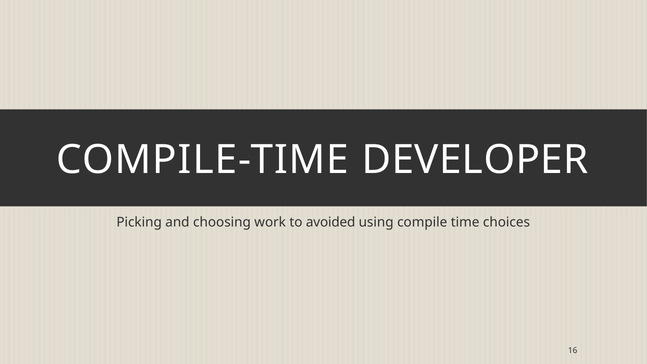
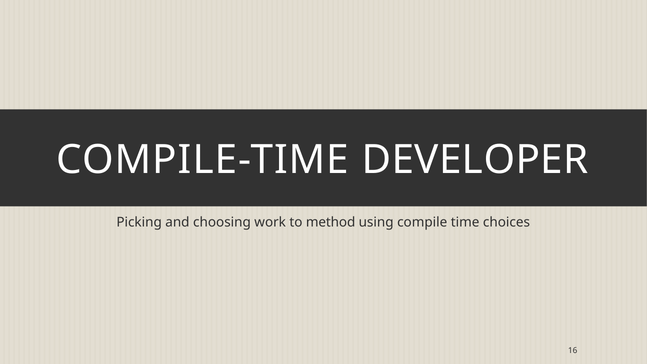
avoided: avoided -> method
